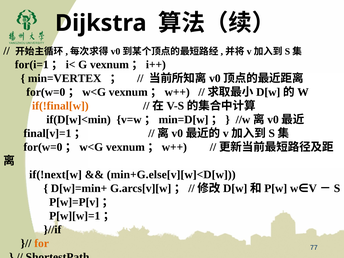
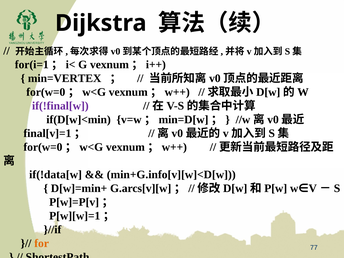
if(!final[w colour: orange -> purple
if(!next[w: if(!next[w -> if(!data[w
min+G.else[v][w]<D[w: min+G.else[v][w]<D[w -> min+G.info[v][w]<D[w
